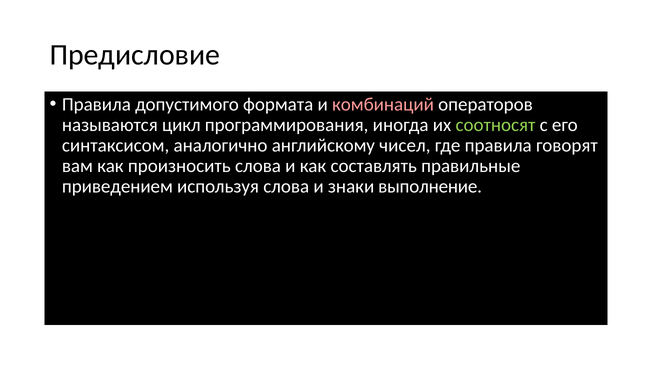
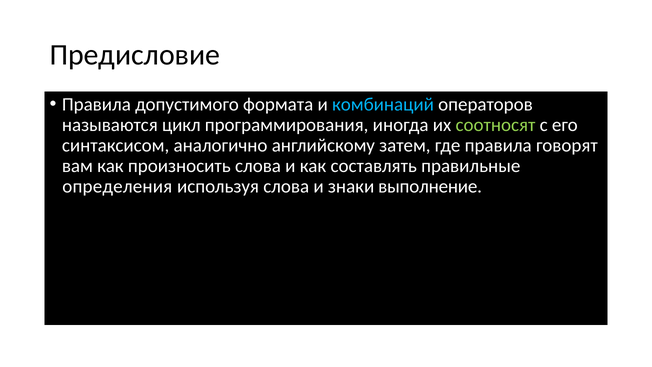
комбинаций colour: pink -> light blue
чисел: чисел -> затем
приведением: приведением -> определения
